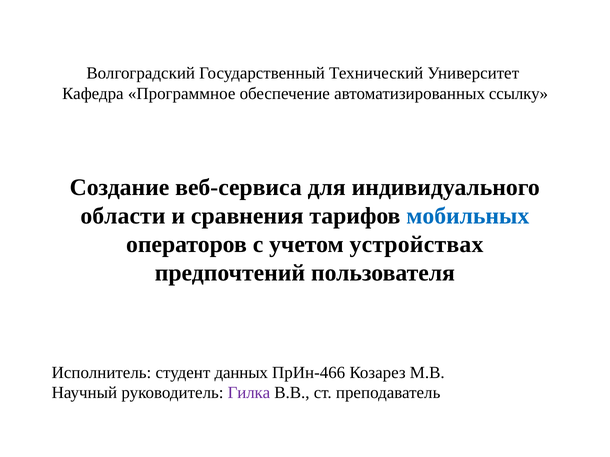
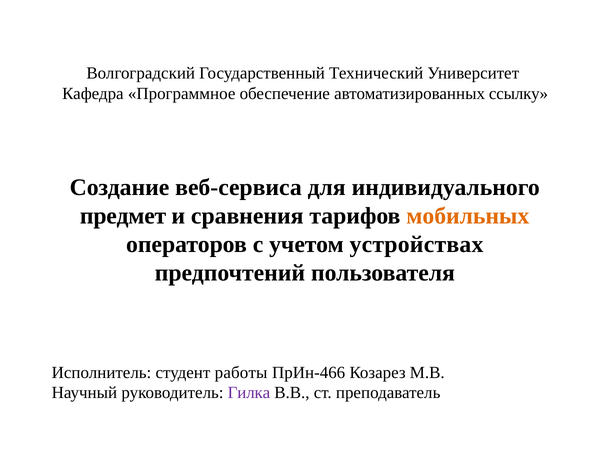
области: области -> предмет
мобильных colour: blue -> orange
данных: данных -> работы
